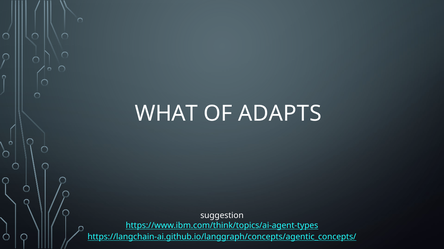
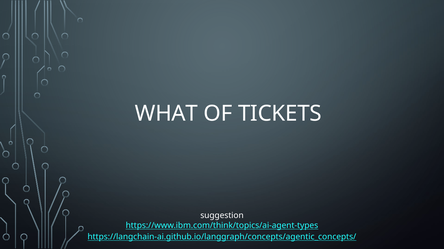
ADAPTS: ADAPTS -> TICKETS
